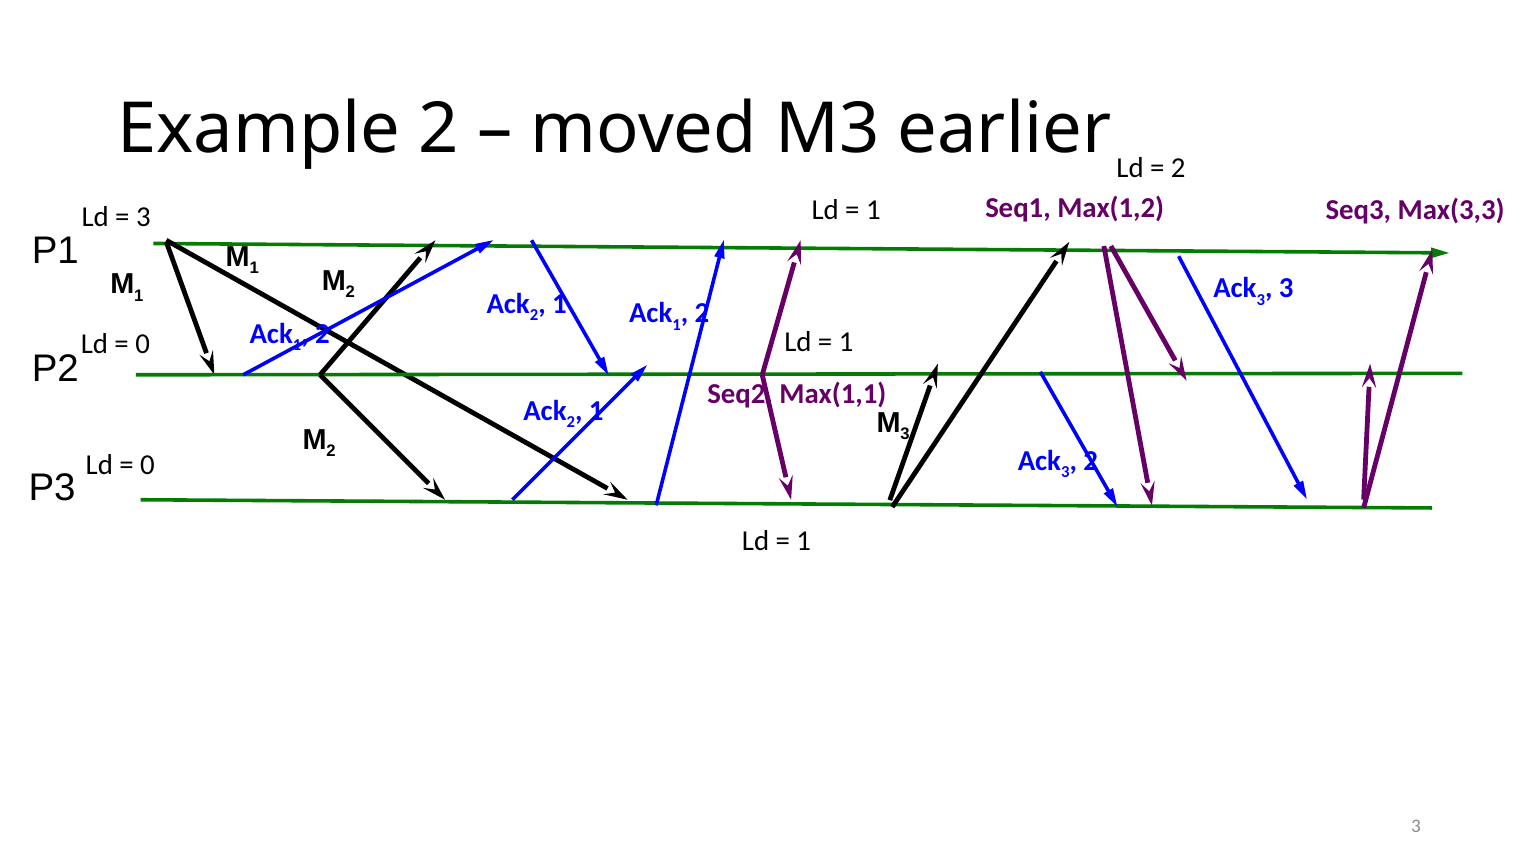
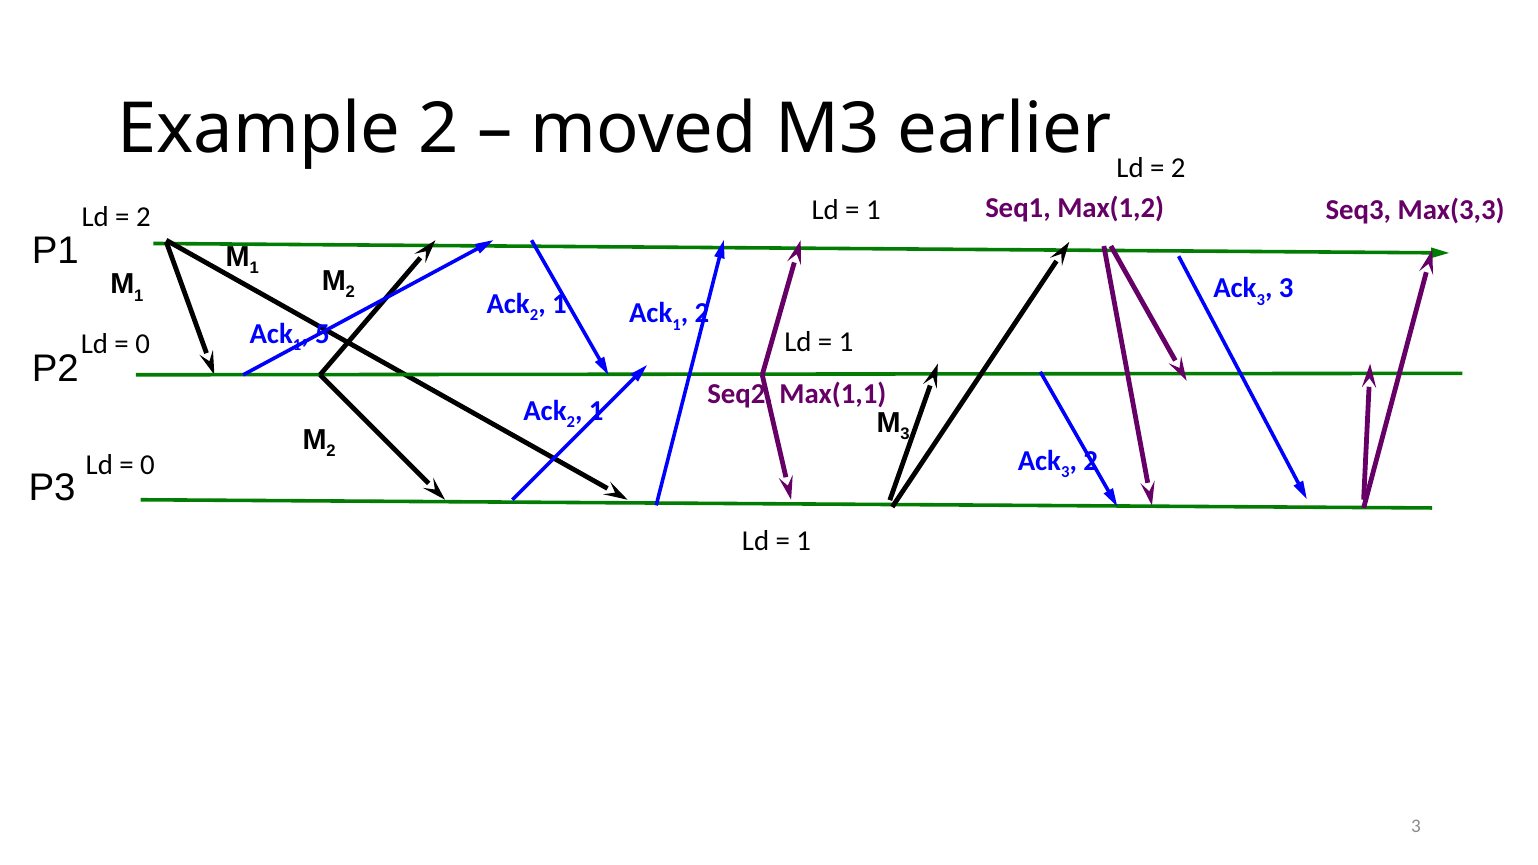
3 at (143, 217): 3 -> 2
2 at (322, 334): 2 -> 5
